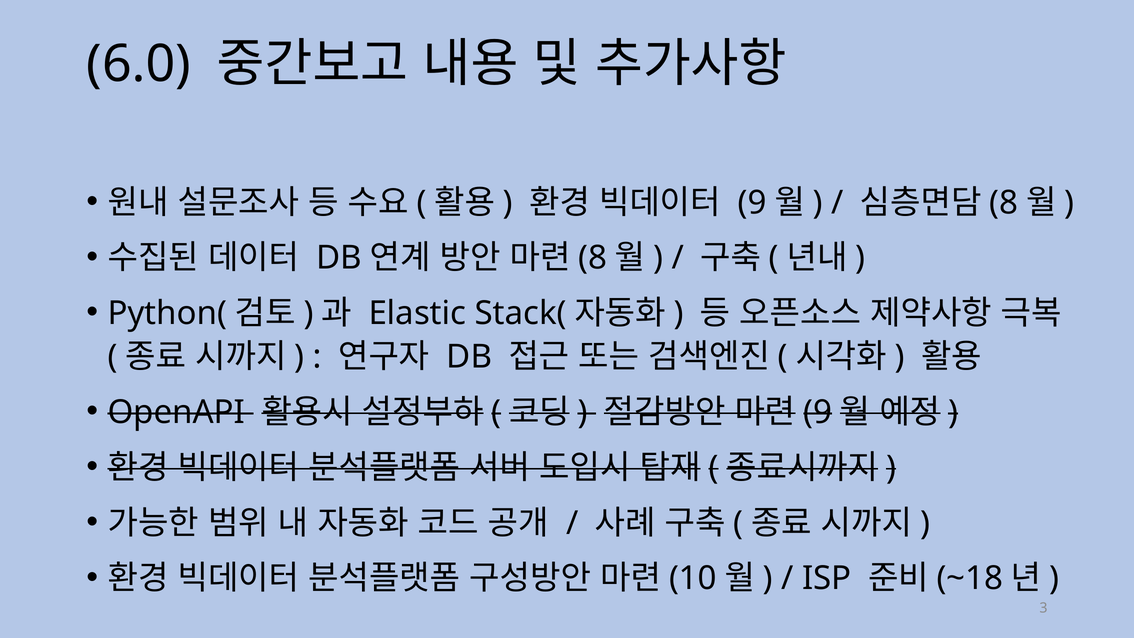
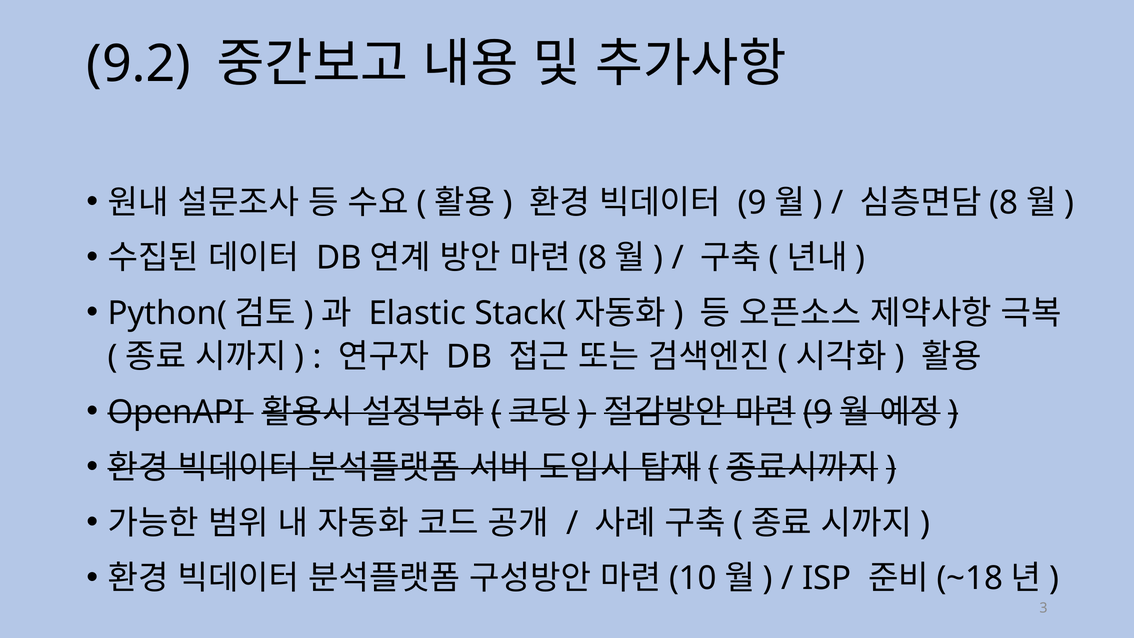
6.0: 6.0 -> 9.2
